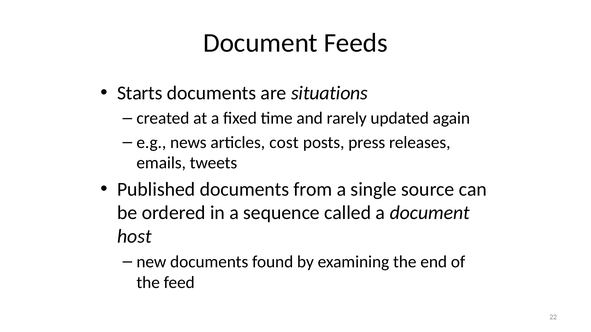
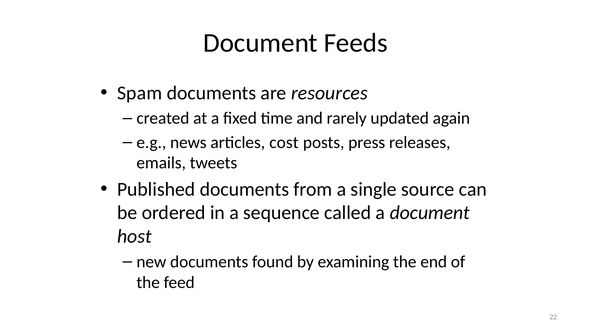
Starts: Starts -> Spam
situations: situations -> resources
